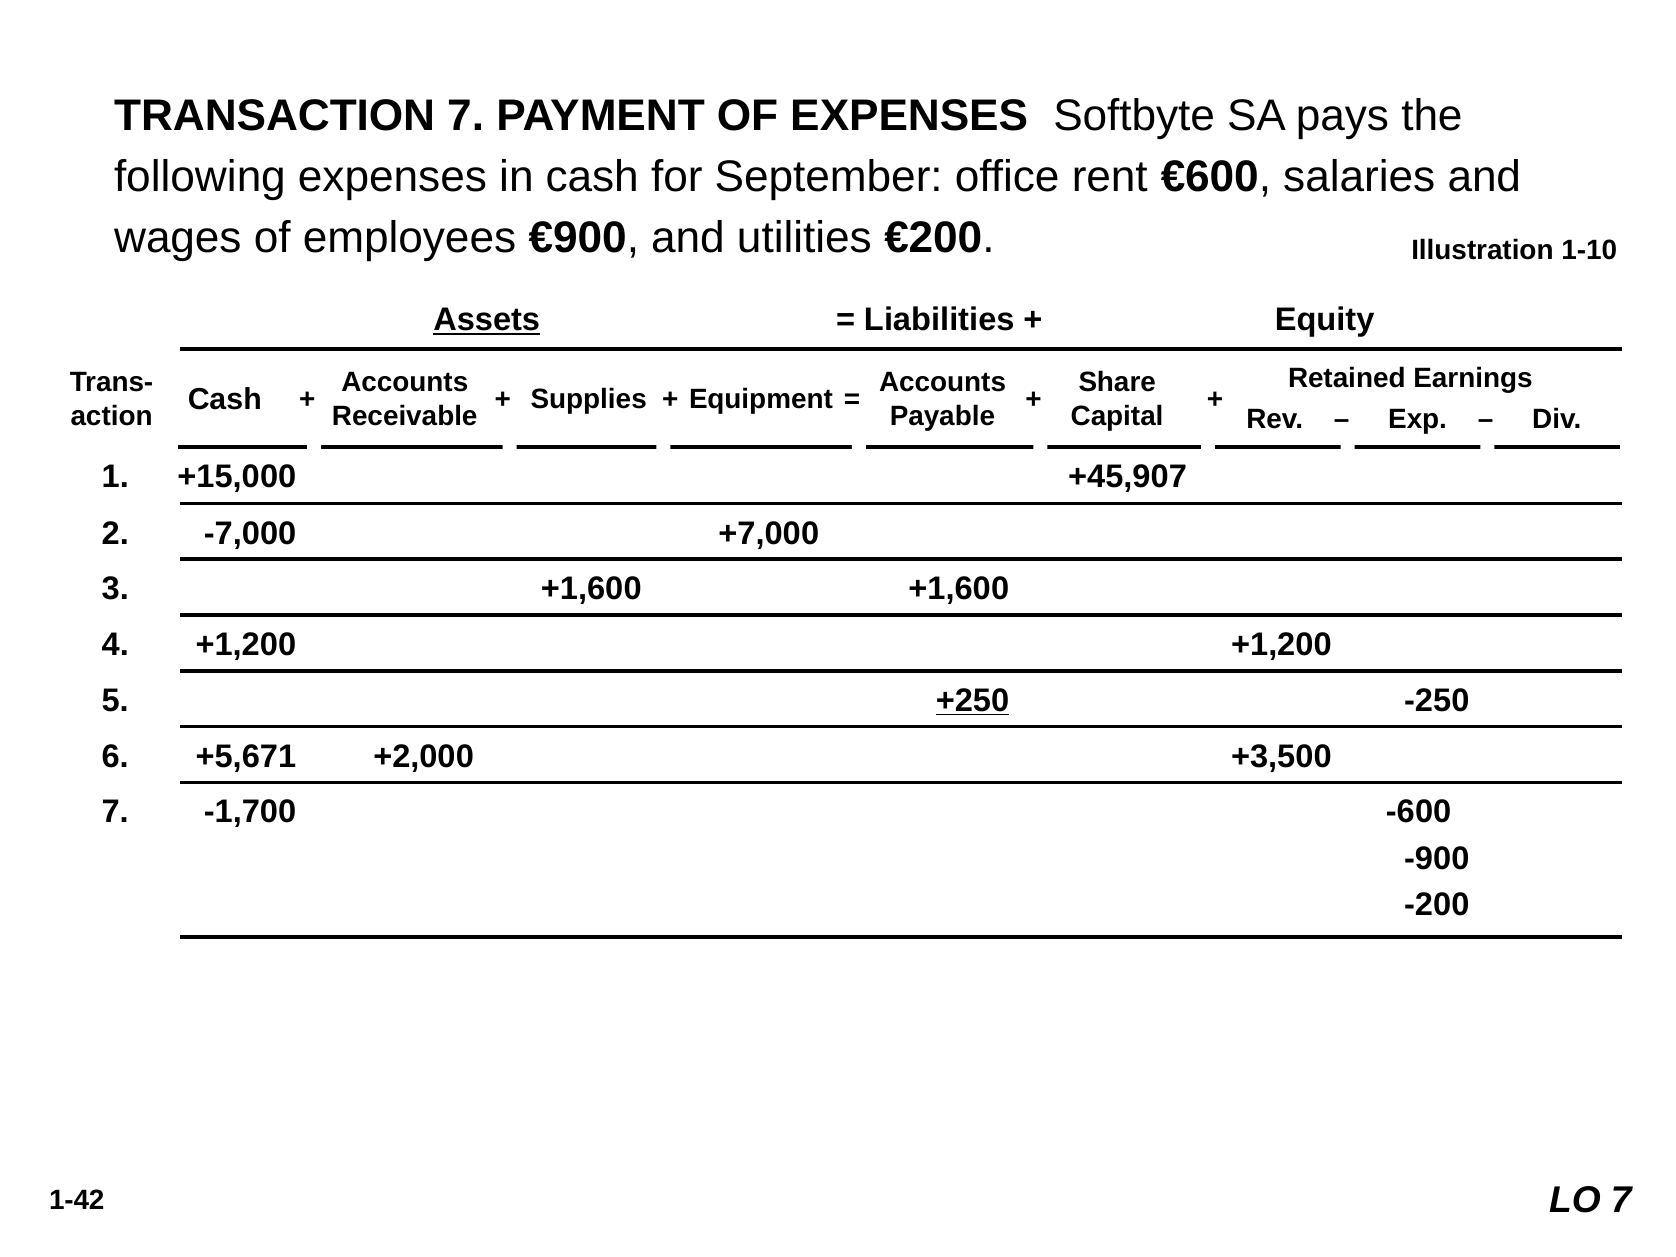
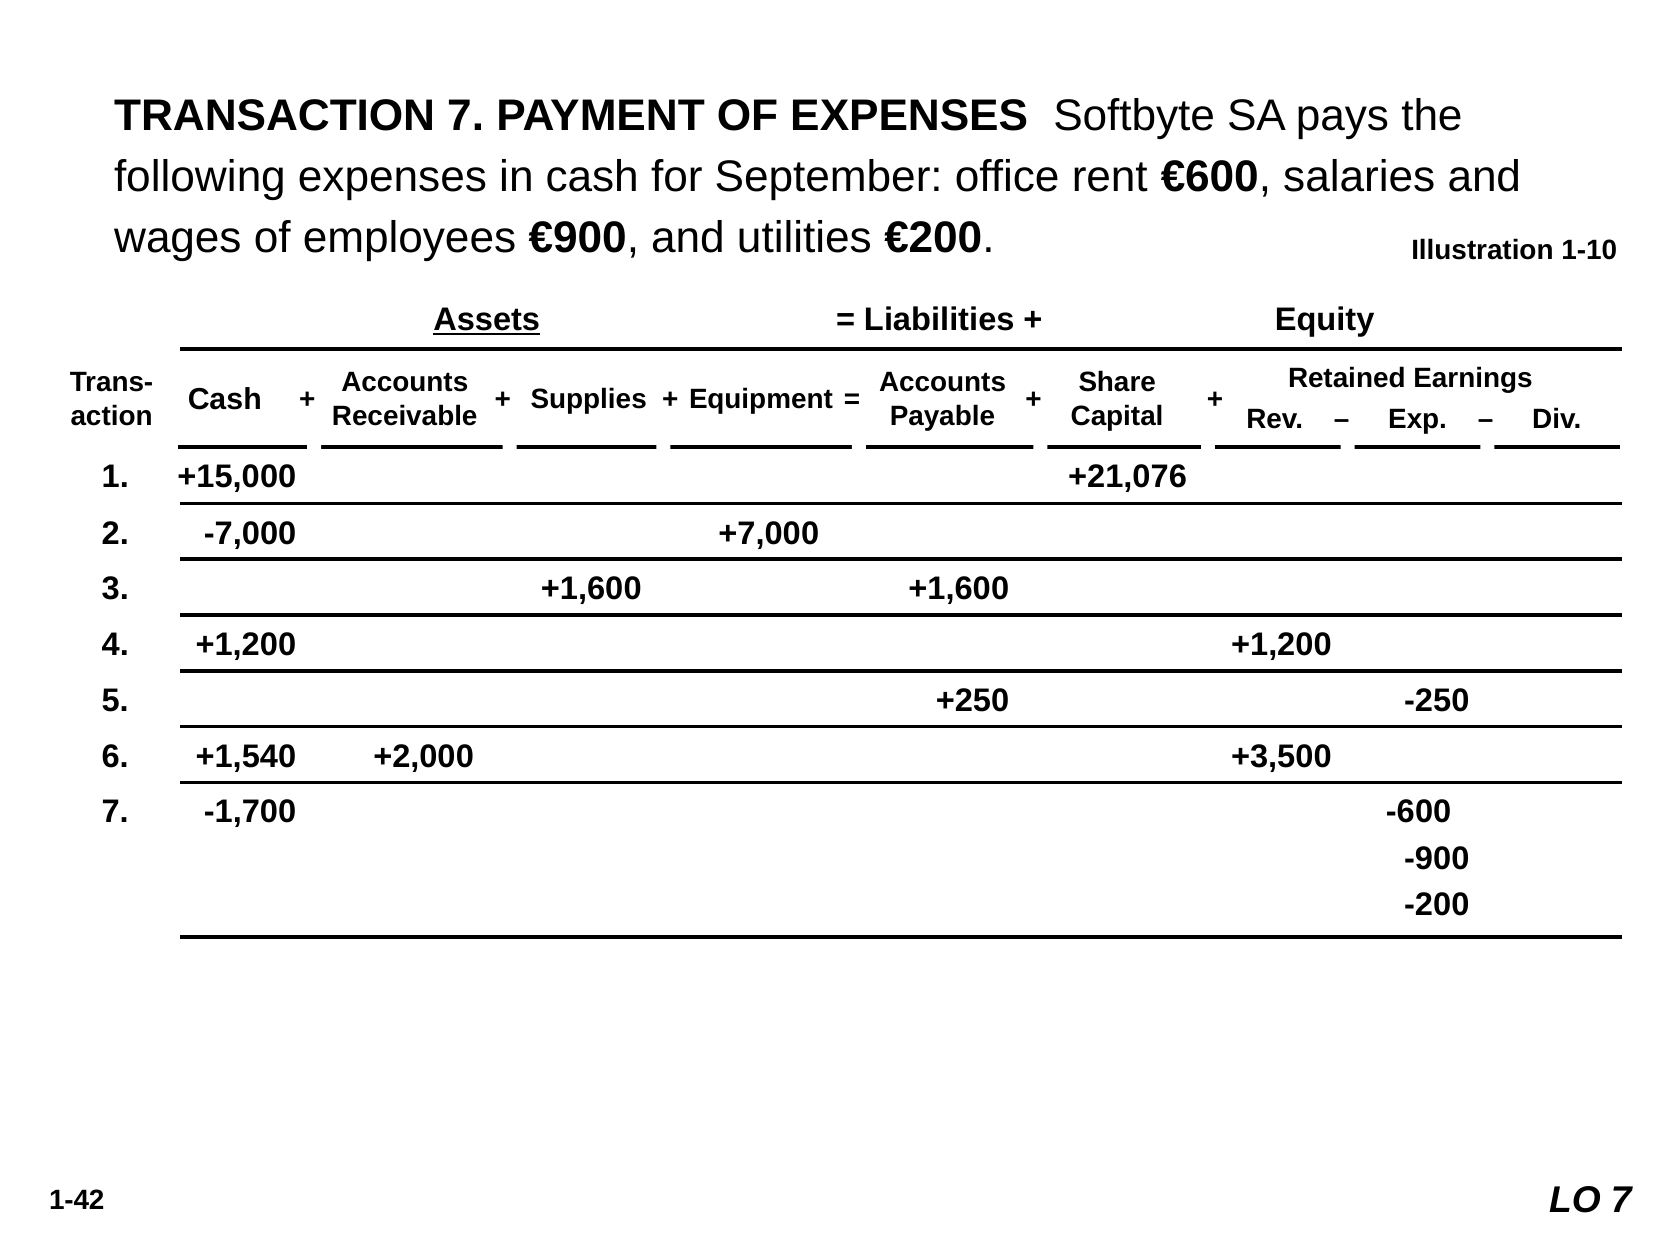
+45,907: +45,907 -> +21,076
+250 underline: present -> none
+5,671: +5,671 -> +1,540
